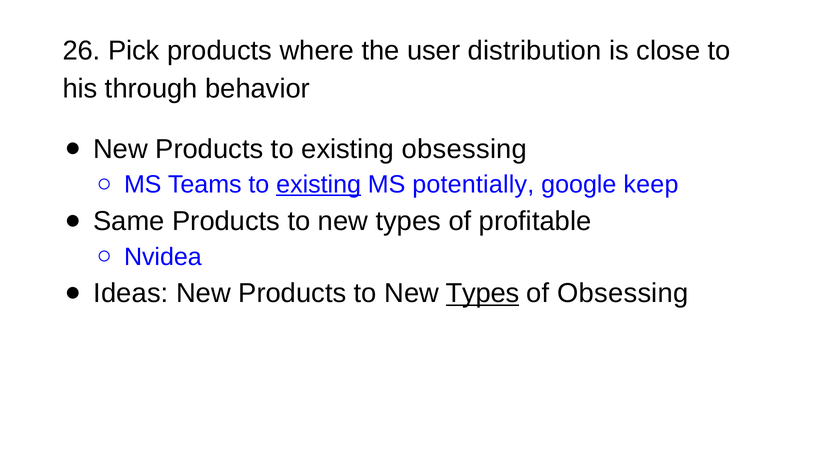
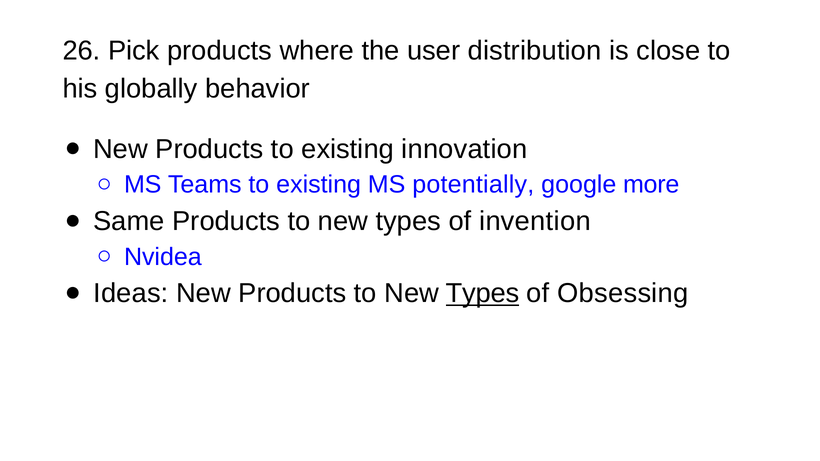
through: through -> globally
existing obsessing: obsessing -> innovation
existing at (319, 185) underline: present -> none
keep: keep -> more
profitable: profitable -> invention
